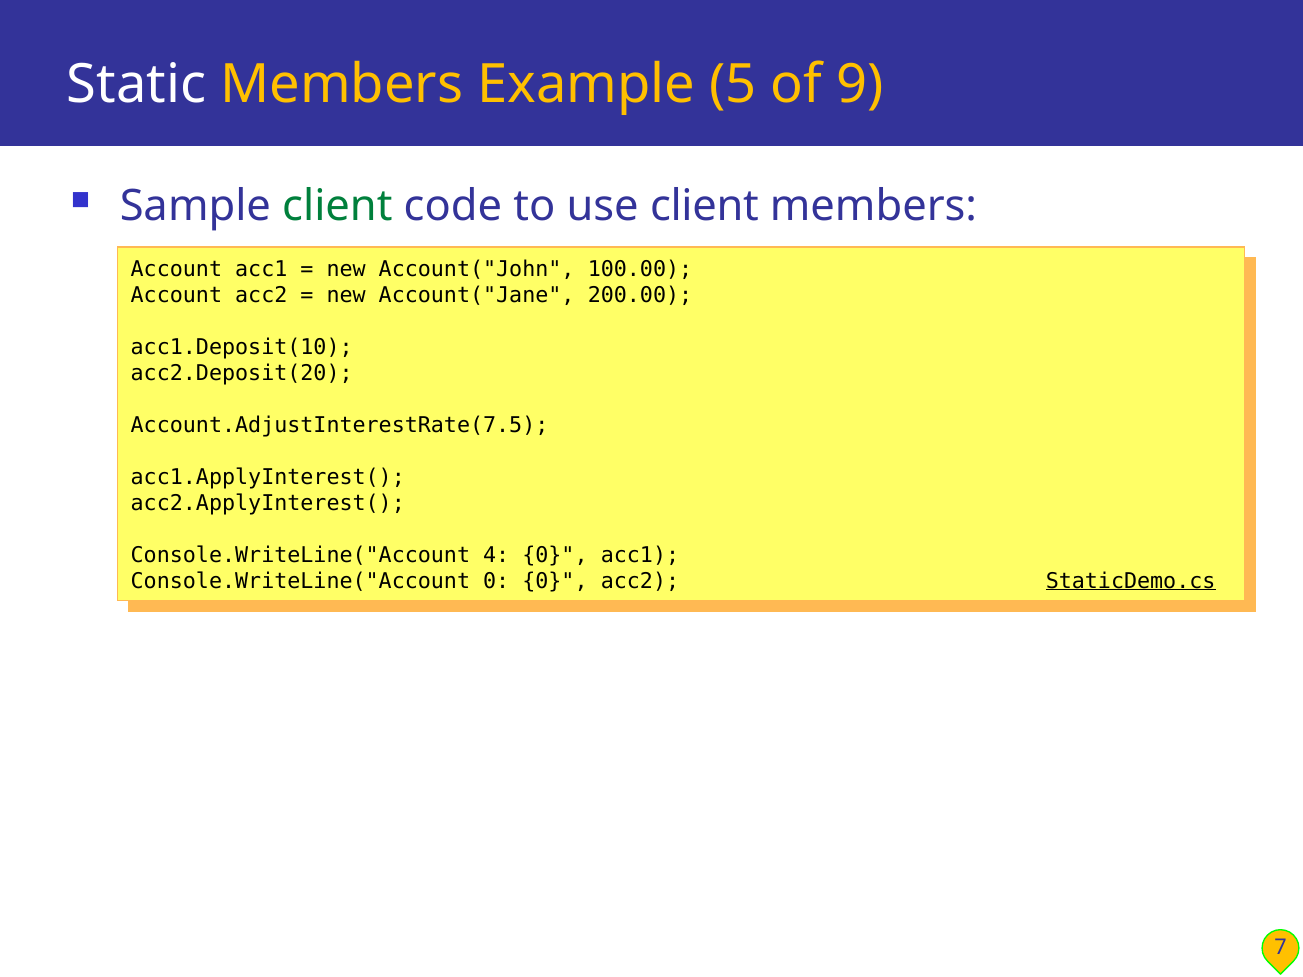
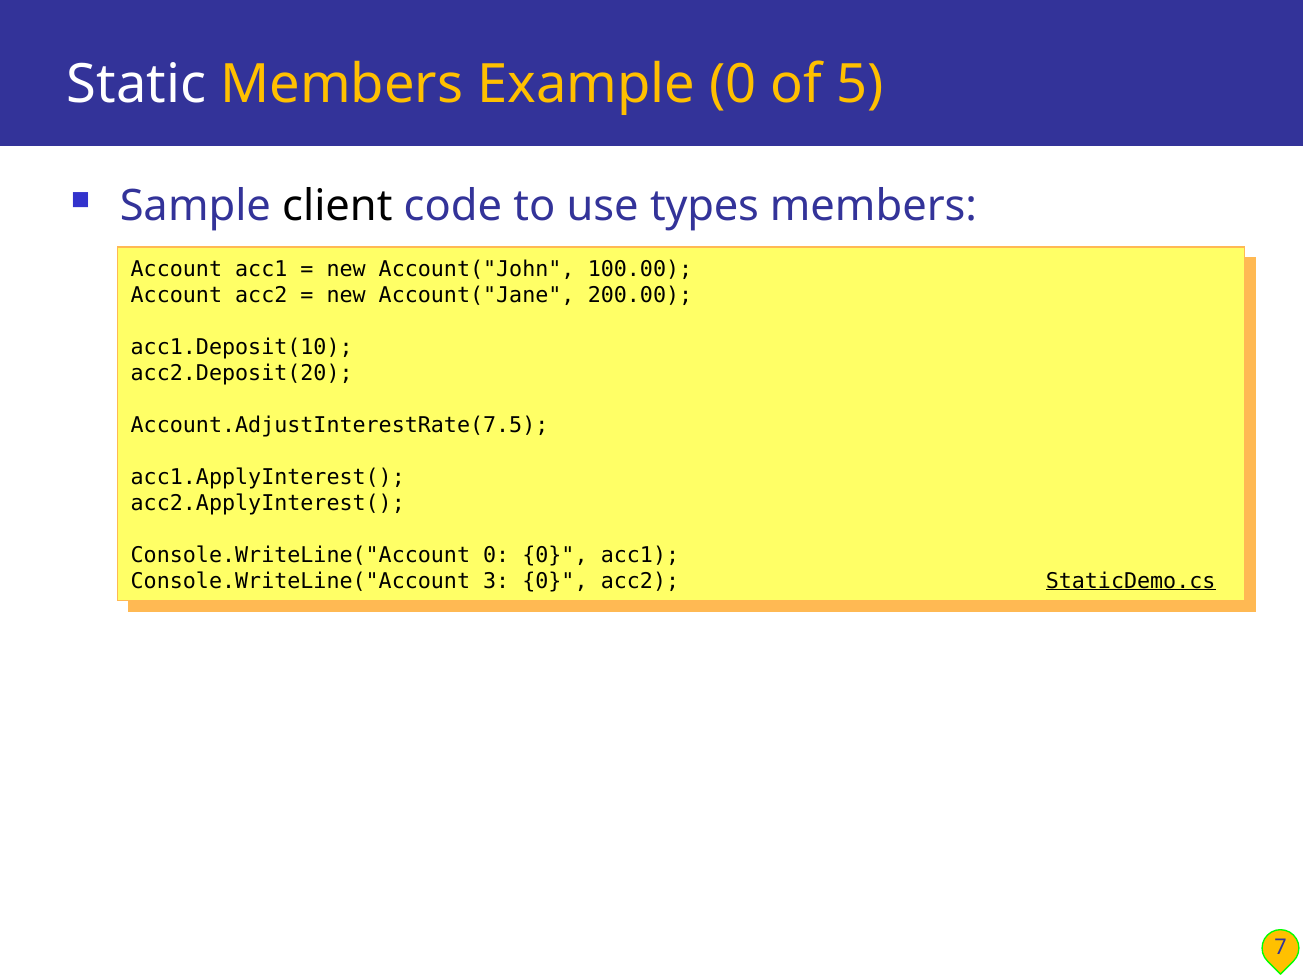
Example 5: 5 -> 0
9: 9 -> 5
client at (337, 206) colour: green -> black
use client: client -> types
4 at (496, 556): 4 -> 0
0 at (496, 582): 0 -> 3
